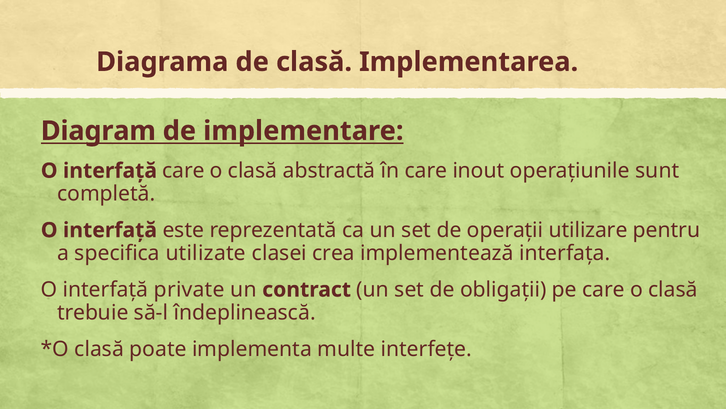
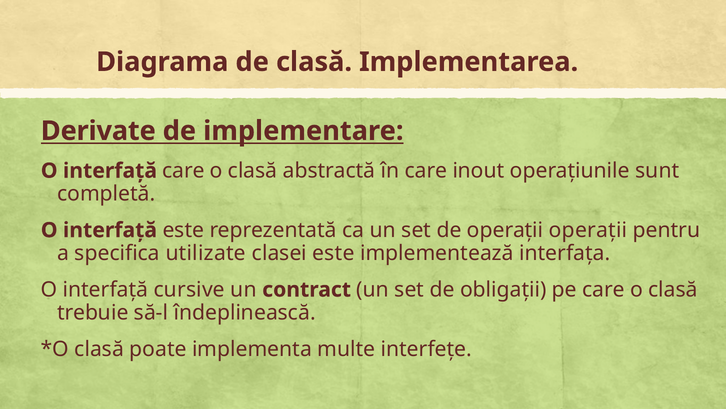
Diagram: Diagram -> Derivate
operații utilizare: utilizare -> operații
clasei crea: crea -> este
private: private -> cursive
